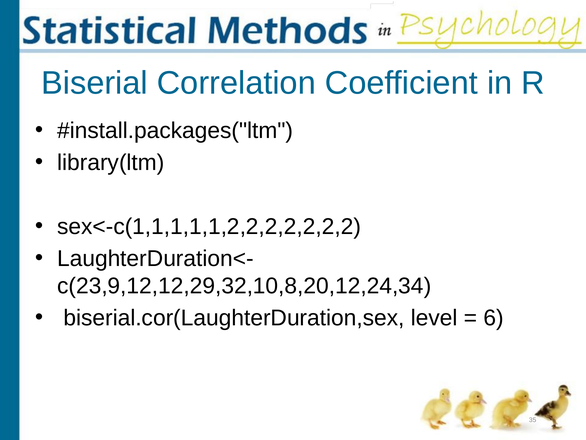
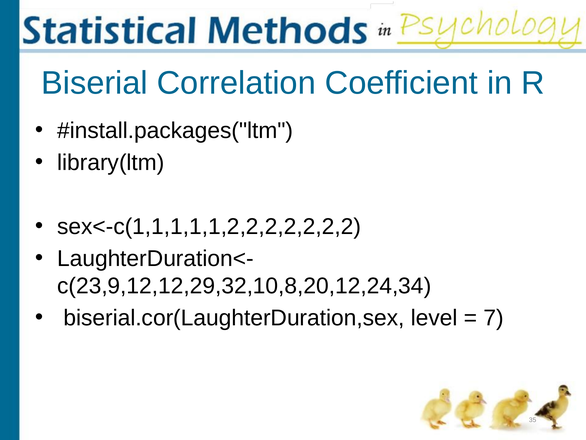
6: 6 -> 7
